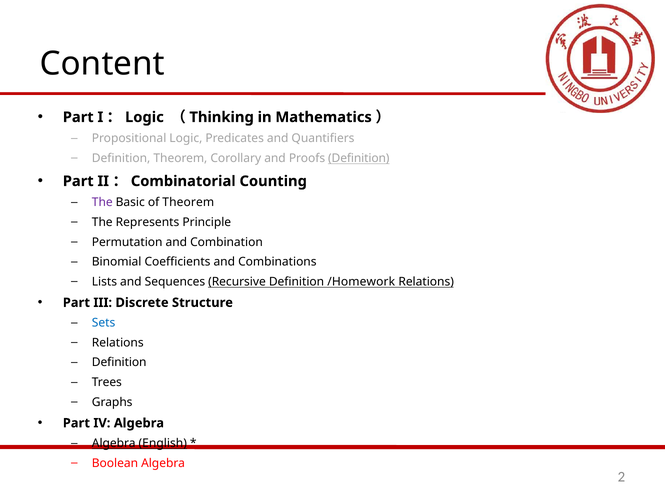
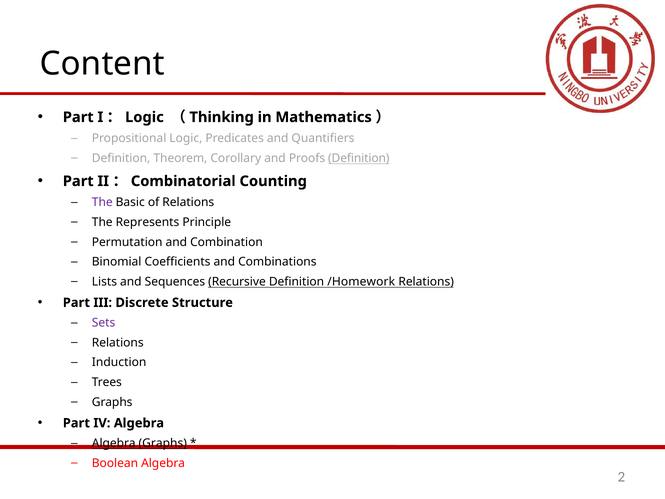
of Theorem: Theorem -> Relations
Sets colour: blue -> purple
Definition at (119, 362): Definition -> Induction
Algebra English: English -> Graphs
